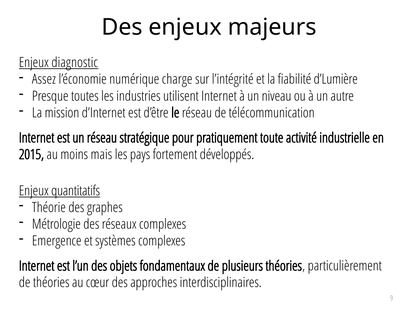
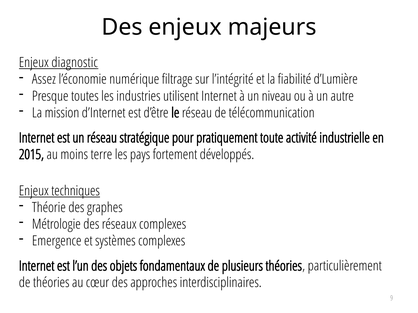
charge: charge -> filtrage
mais: mais -> terre
quantitatifs: quantitatifs -> techniques
